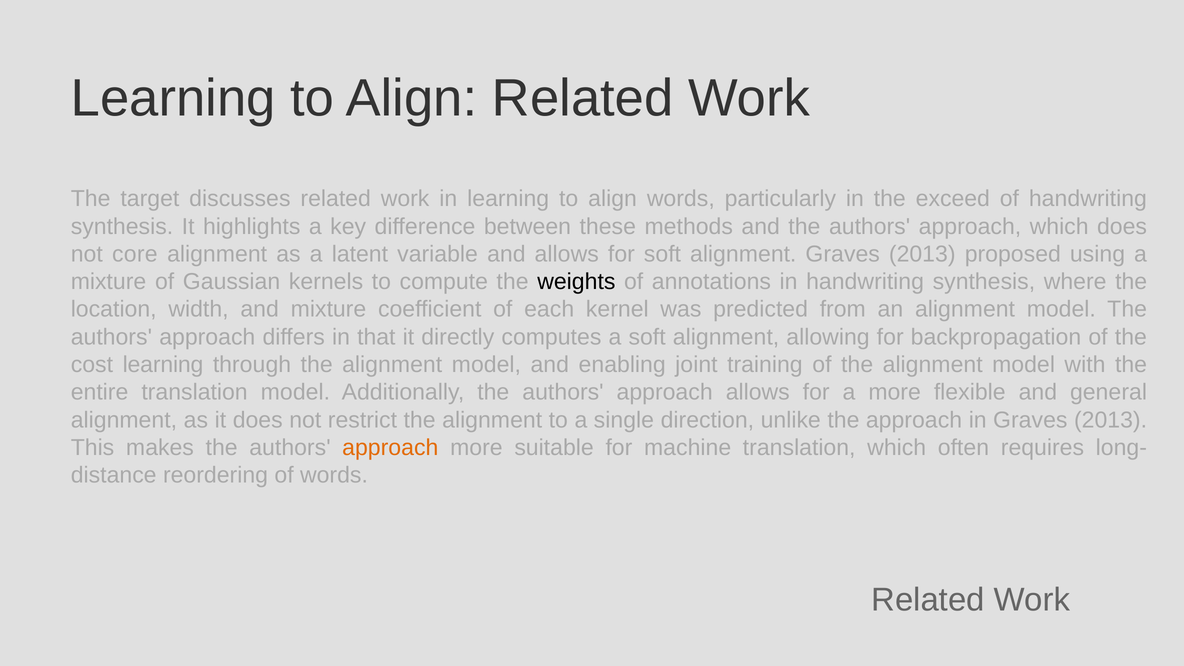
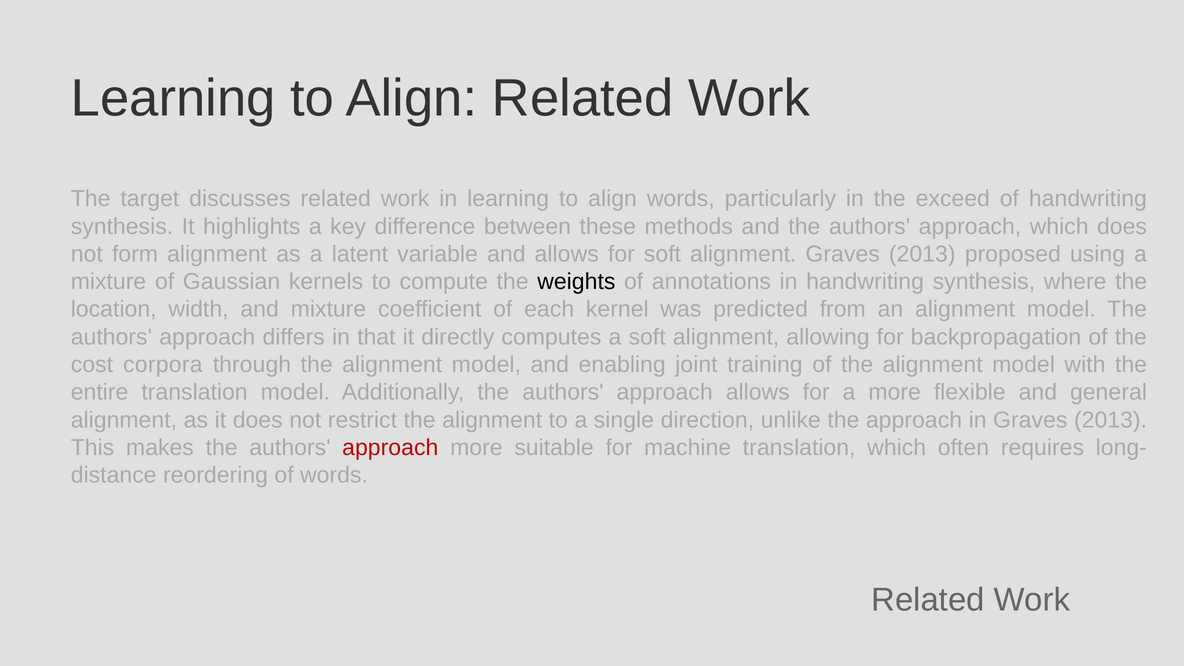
core: core -> form
cost learning: learning -> corpora
approach at (390, 448) colour: orange -> red
